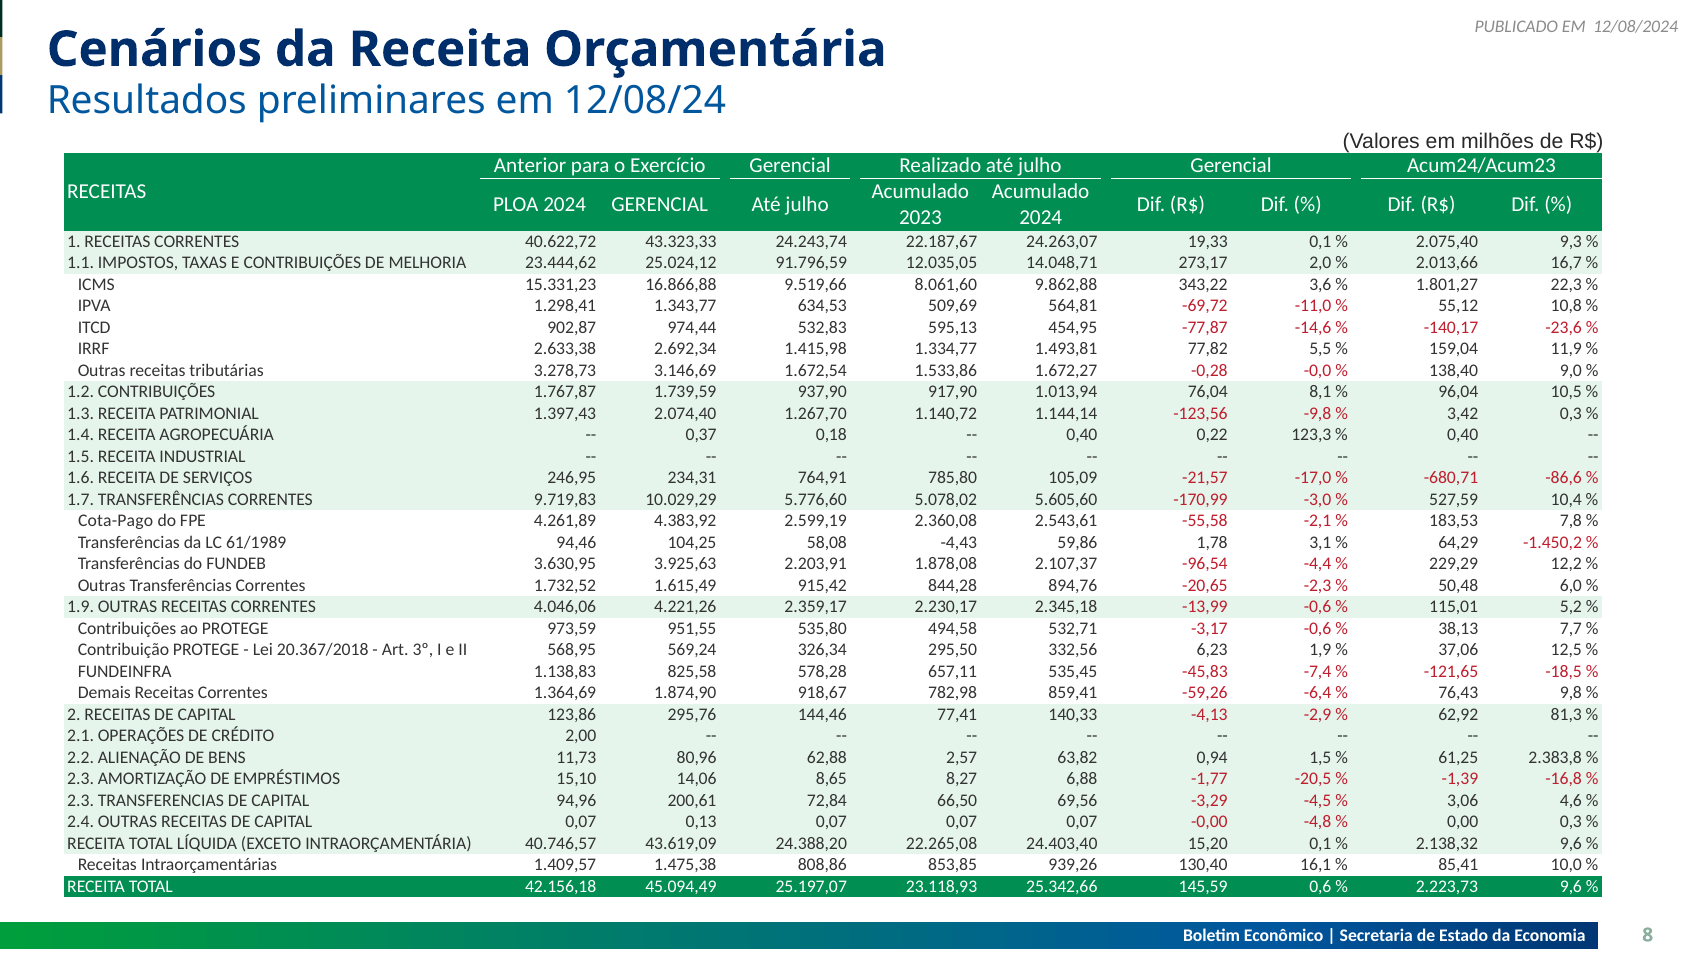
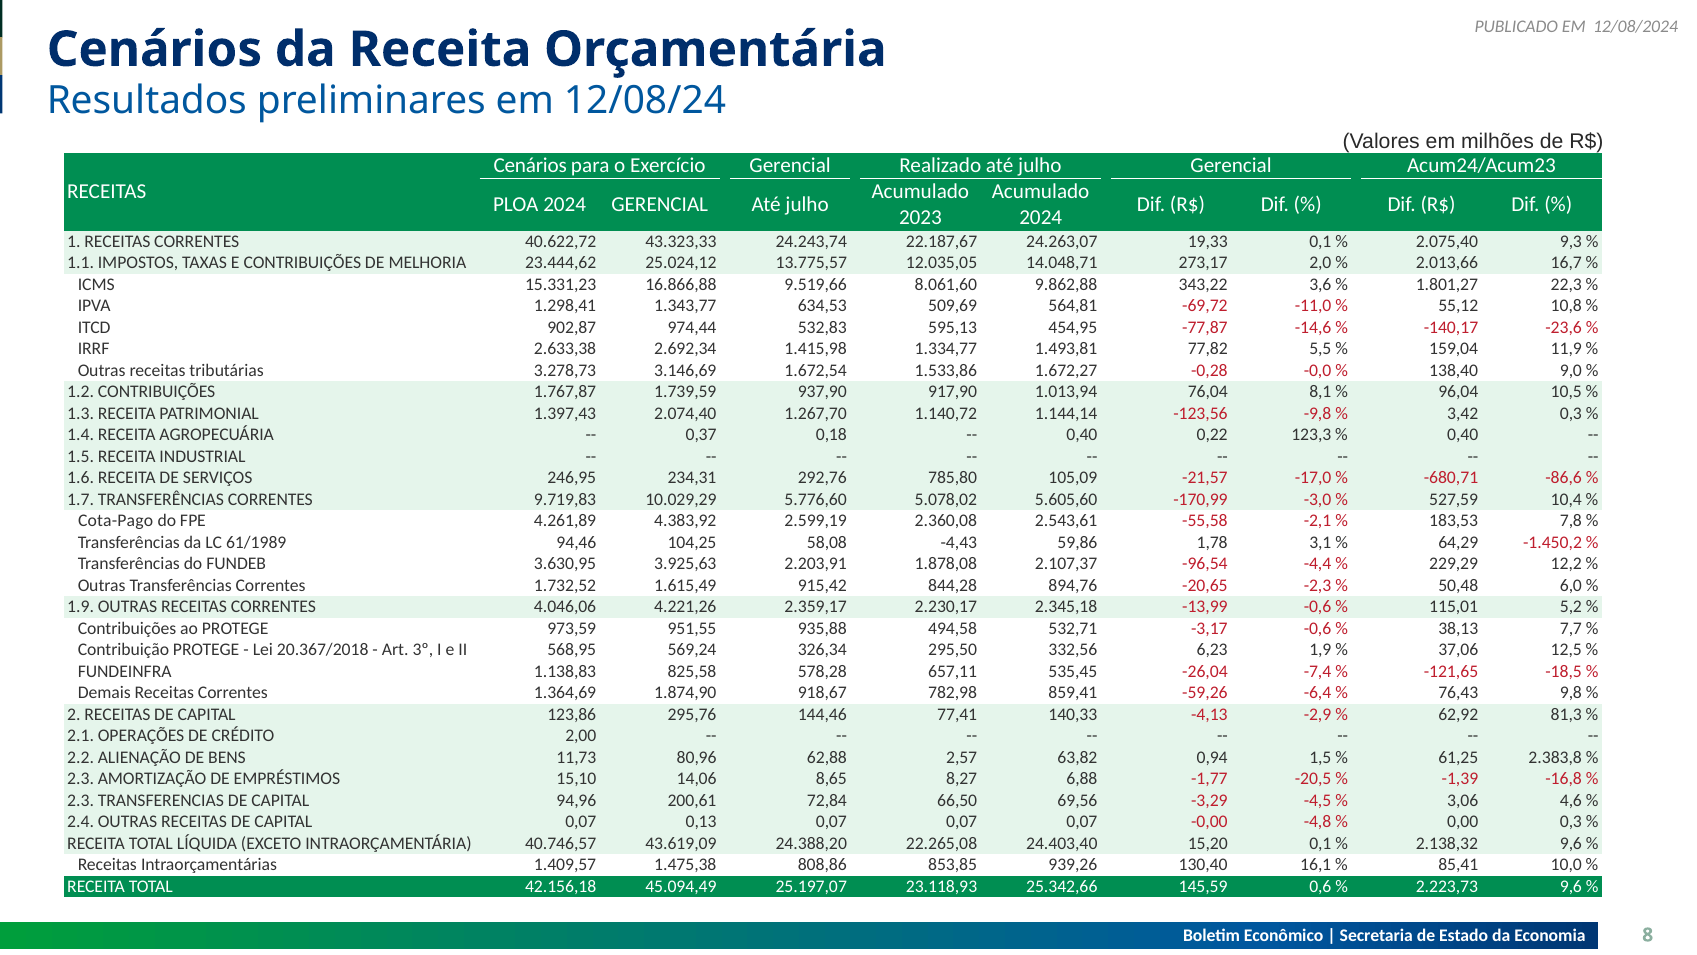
Anterior at (530, 166): Anterior -> Cenários
91.796,59: 91.796,59 -> 13.775,57
764,91: 764,91 -> 292,76
535,80: 535,80 -> 935,88
-45,83: -45,83 -> -26,04
